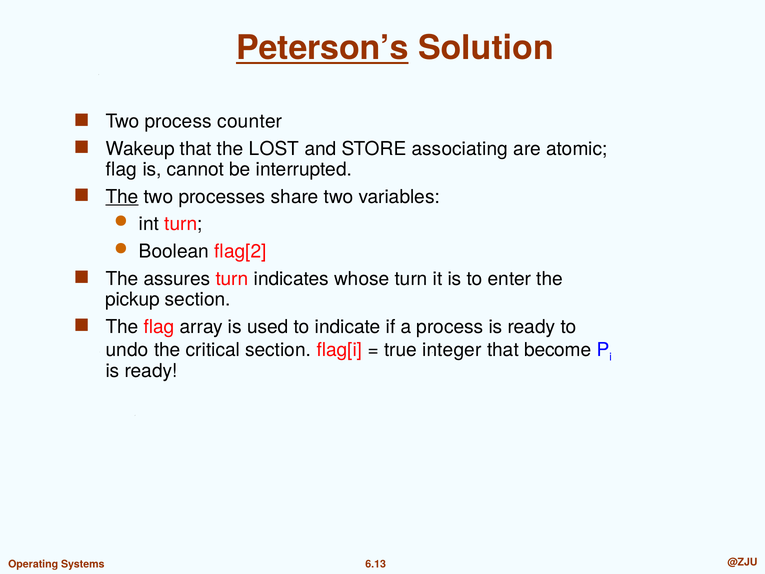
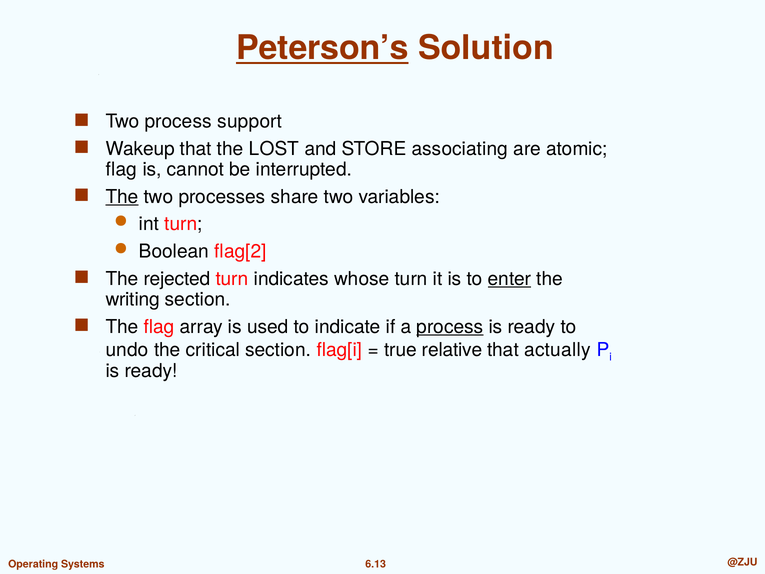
counter: counter -> support
assures: assures -> rejected
enter underline: none -> present
pickup: pickup -> writing
process at (450, 327) underline: none -> present
integer: integer -> relative
become: become -> actually
